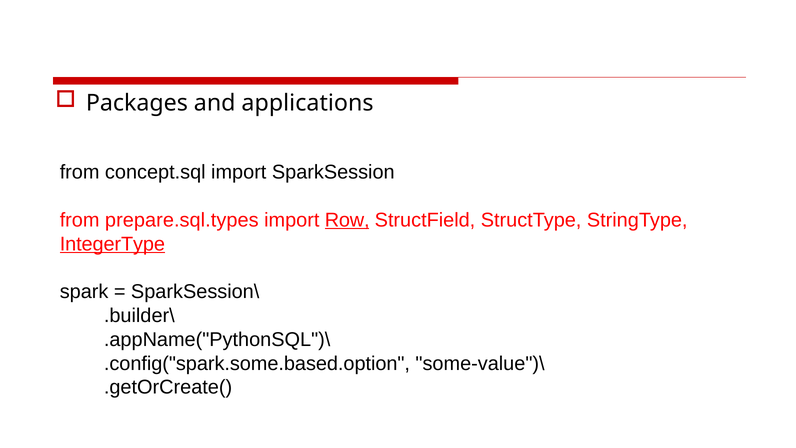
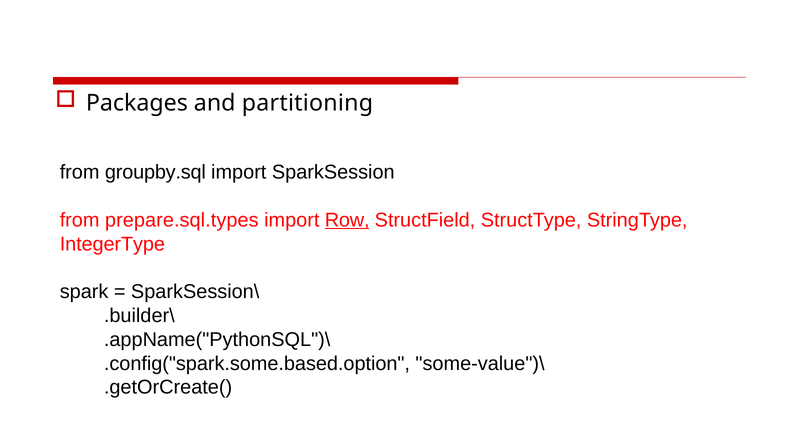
applications: applications -> partitioning
concept.sql: concept.sql -> groupby.sql
IntegerType underline: present -> none
